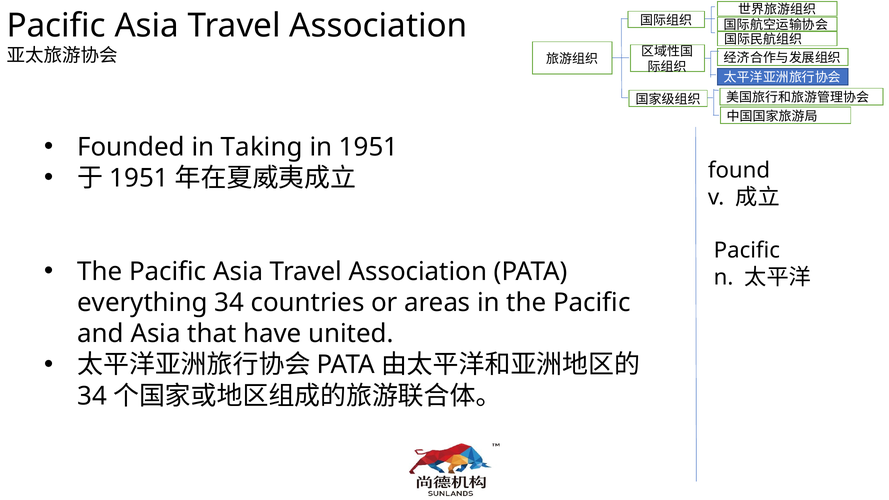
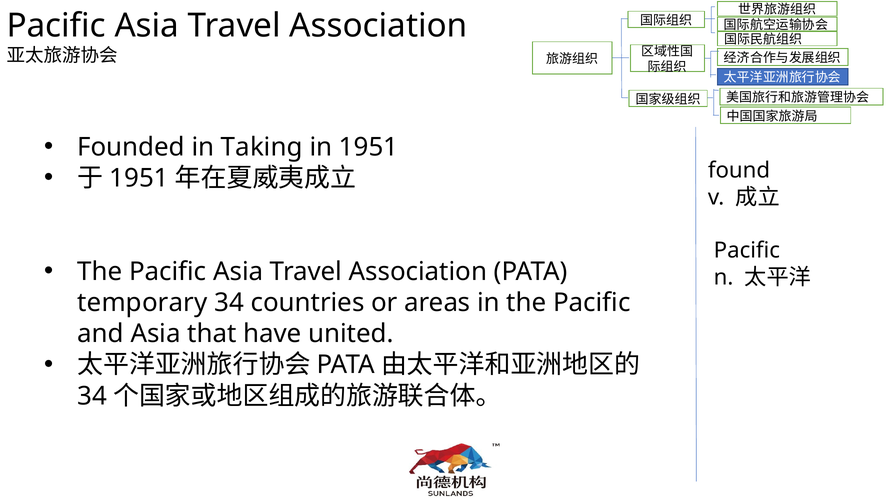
everything: everything -> temporary
